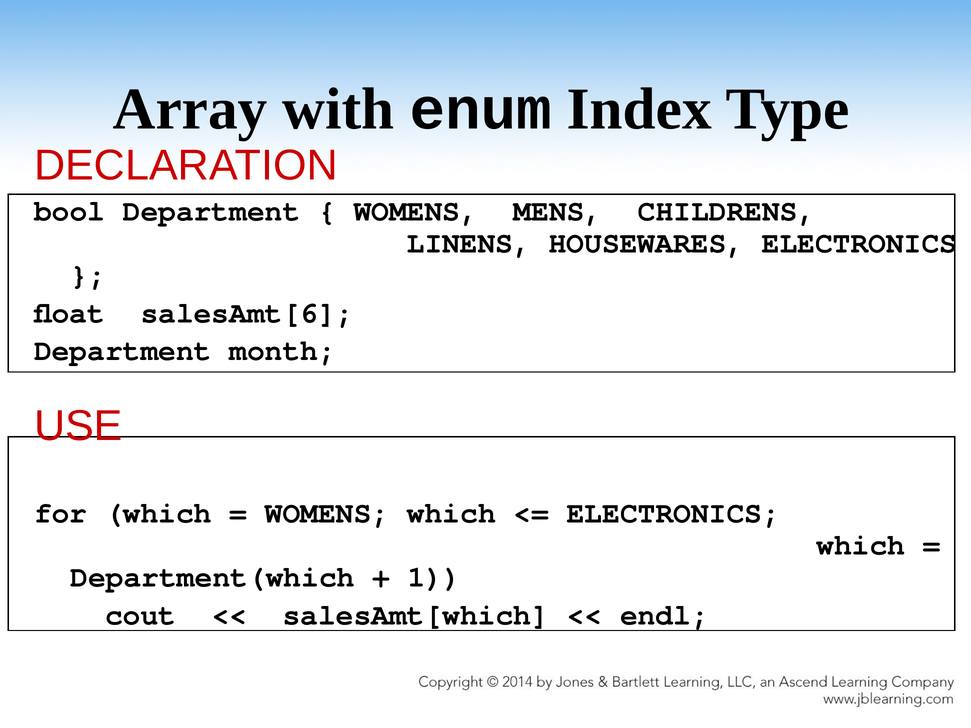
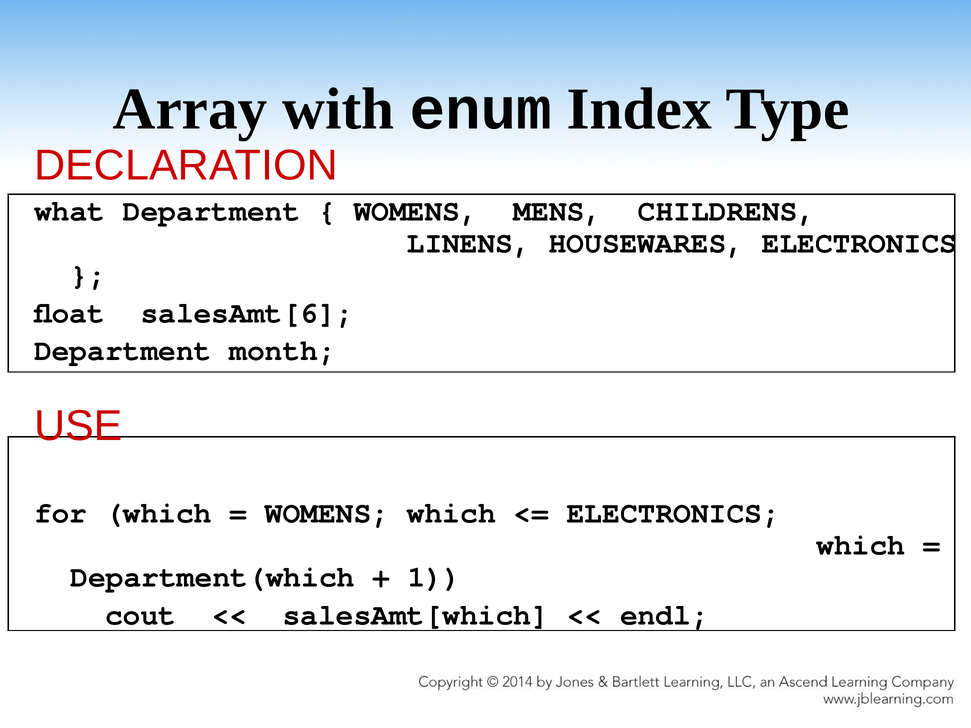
bool: bool -> what
